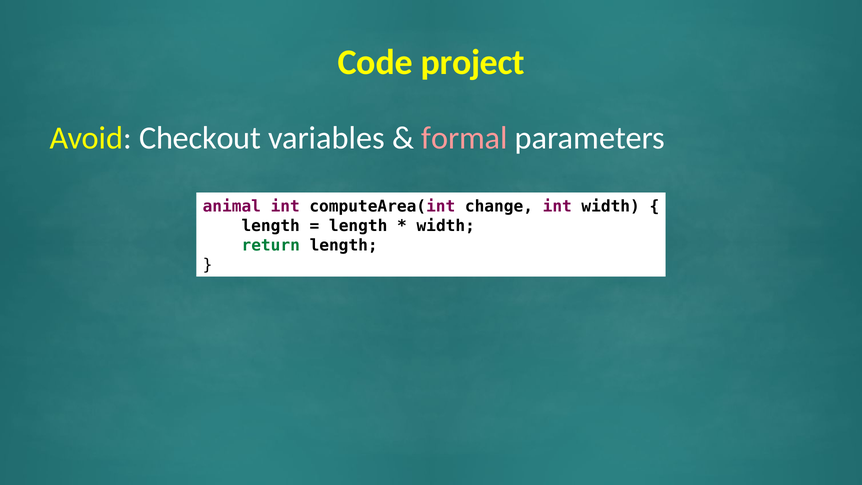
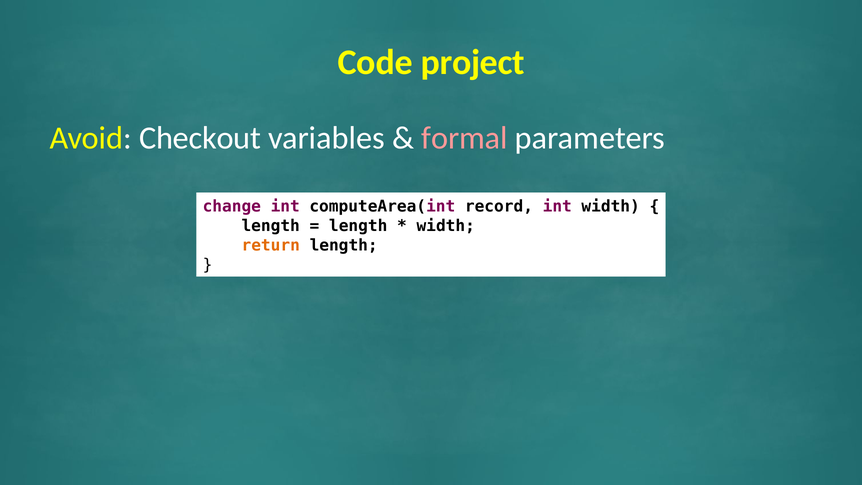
animal: animal -> change
change: change -> record
return colour: green -> orange
